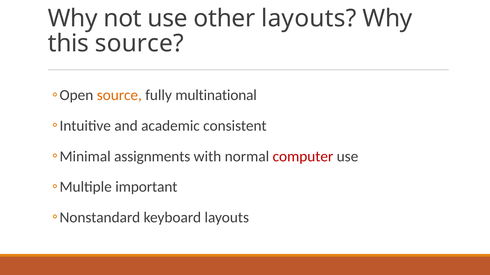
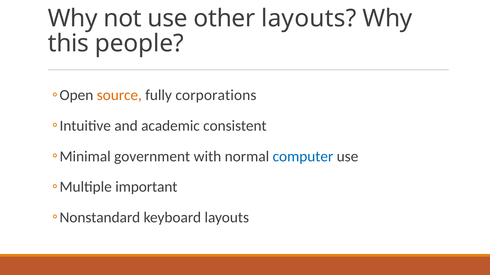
this source: source -> people
multinational: multinational -> corporations
assignments: assignments -> government
computer colour: red -> blue
